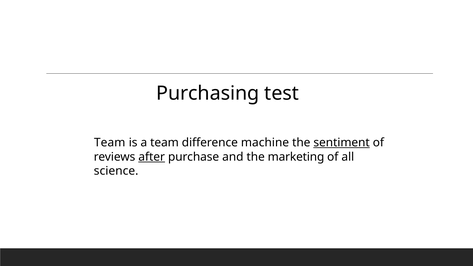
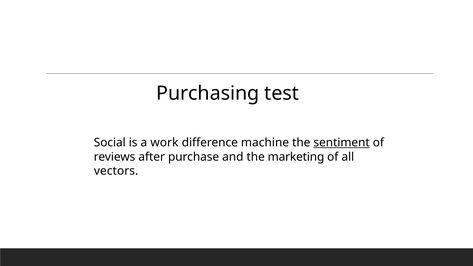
Team at (110, 143): Team -> Social
a team: team -> work
after underline: present -> none
science: science -> vectors
